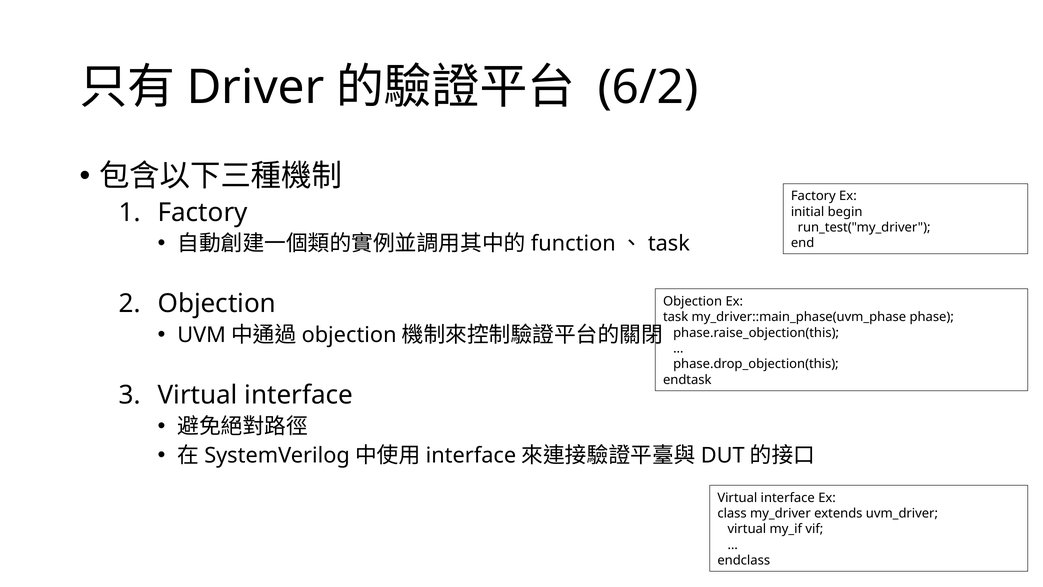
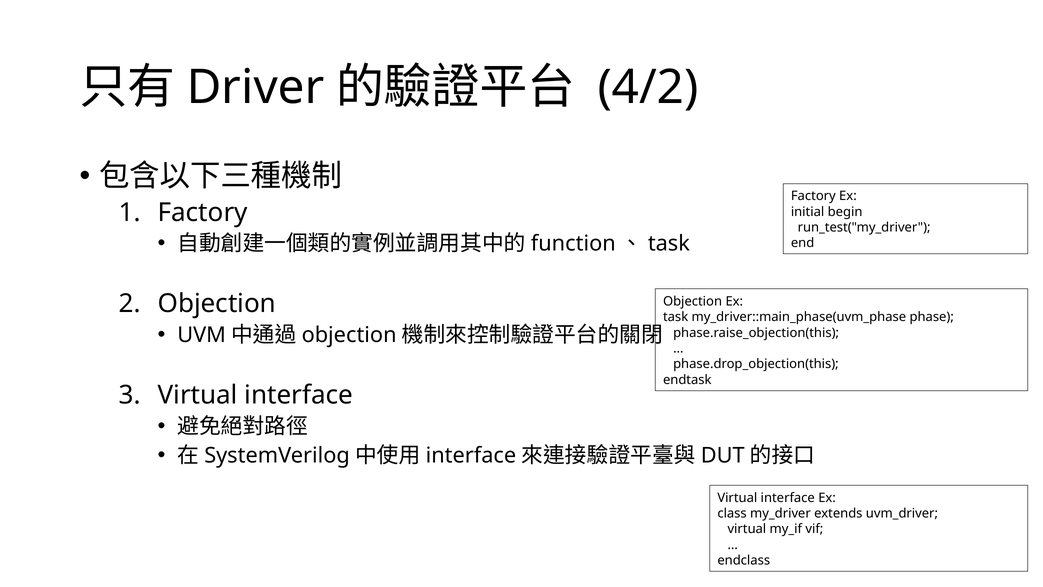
6/2: 6/2 -> 4/2
